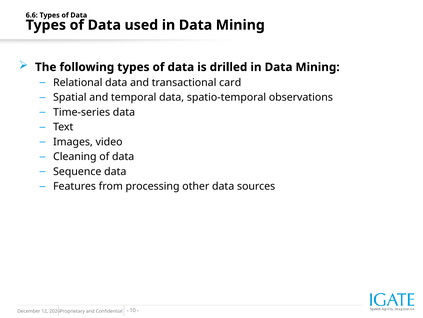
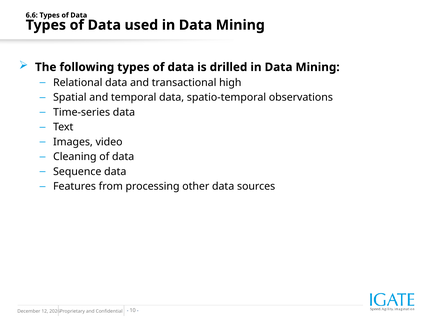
card: card -> high
